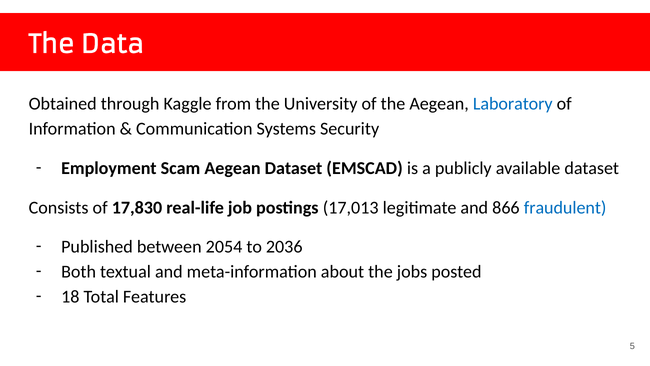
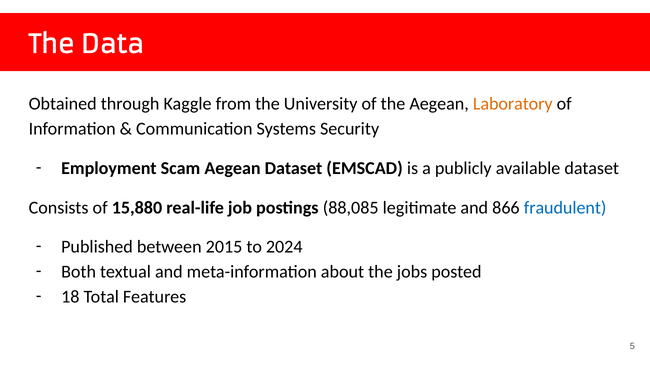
Laboratory colour: blue -> orange
17,830: 17,830 -> 15,880
17,013: 17,013 -> 88,085
2054: 2054 -> 2015
2036: 2036 -> 2024
